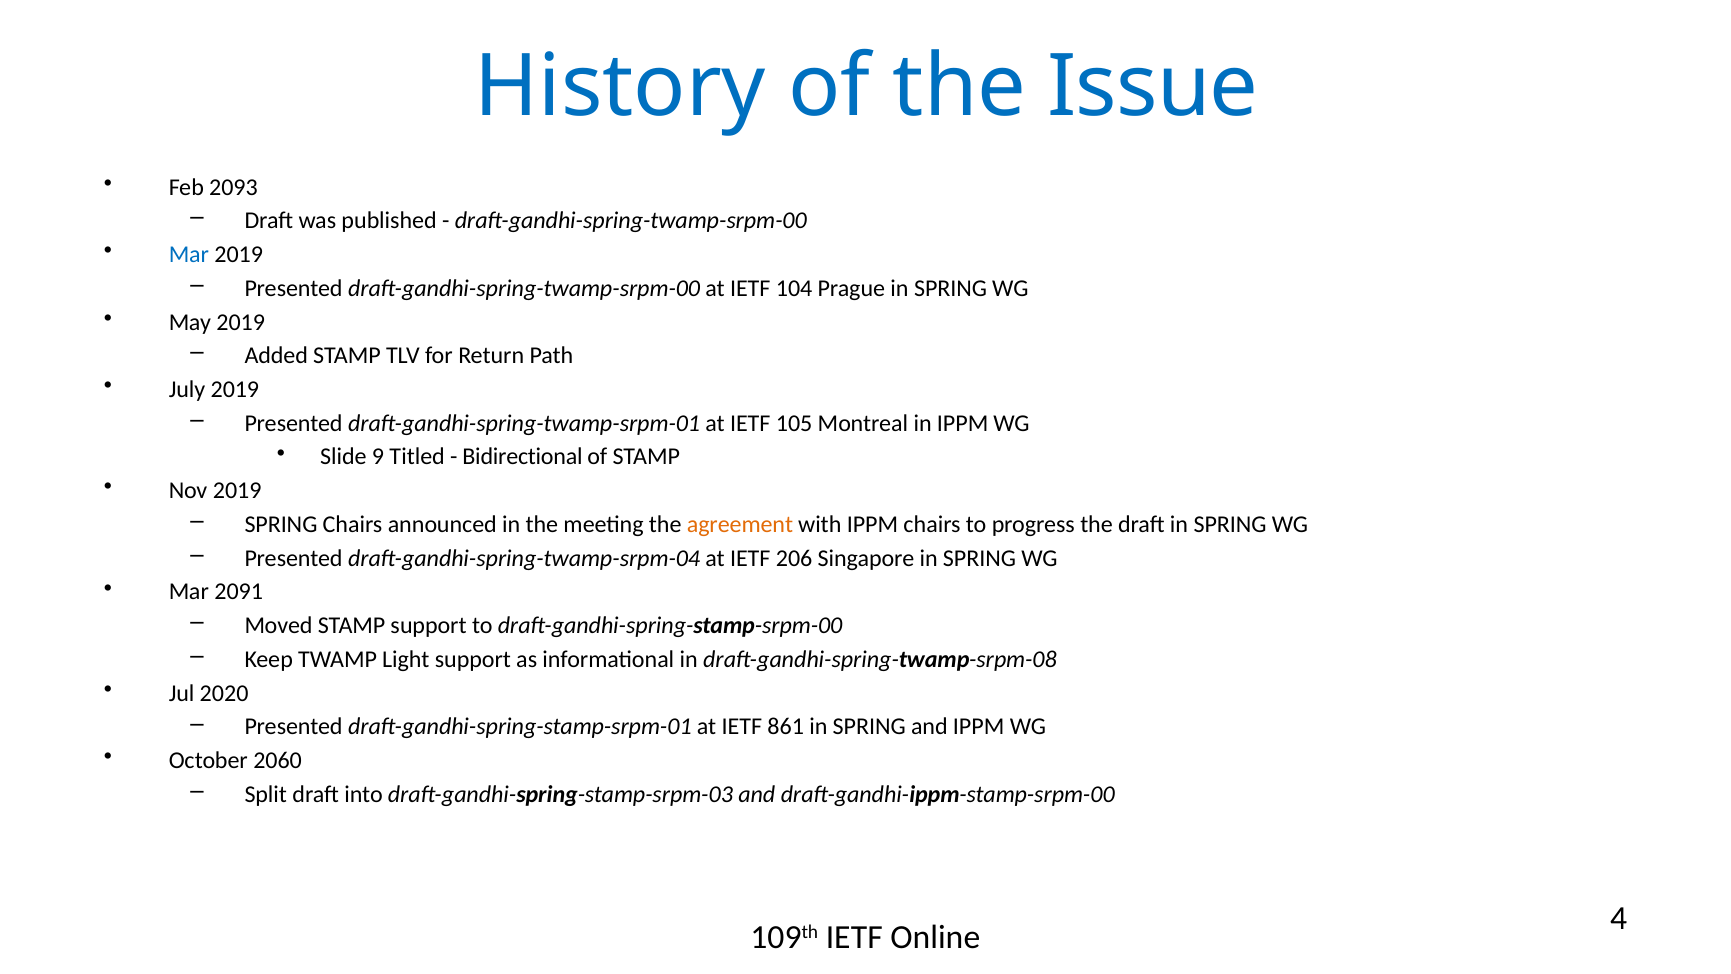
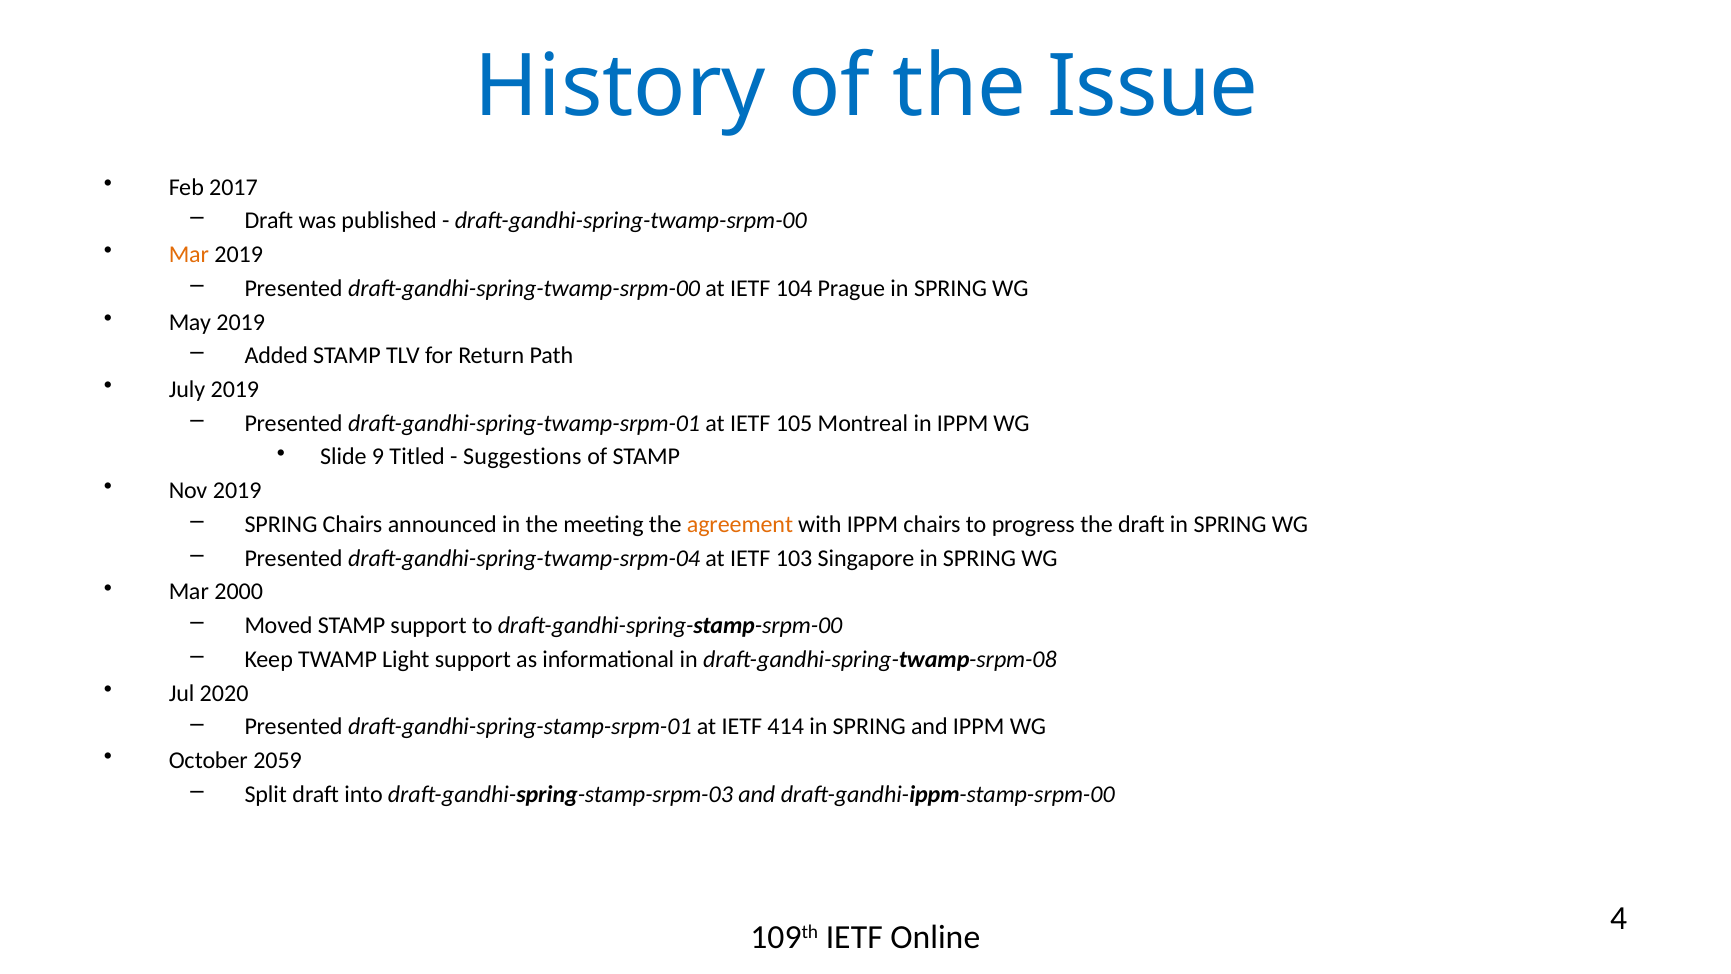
2093: 2093 -> 2017
Mar at (189, 255) colour: blue -> orange
Bidirectional: Bidirectional -> Suggestions
206: 206 -> 103
2091: 2091 -> 2000
861: 861 -> 414
2060: 2060 -> 2059
